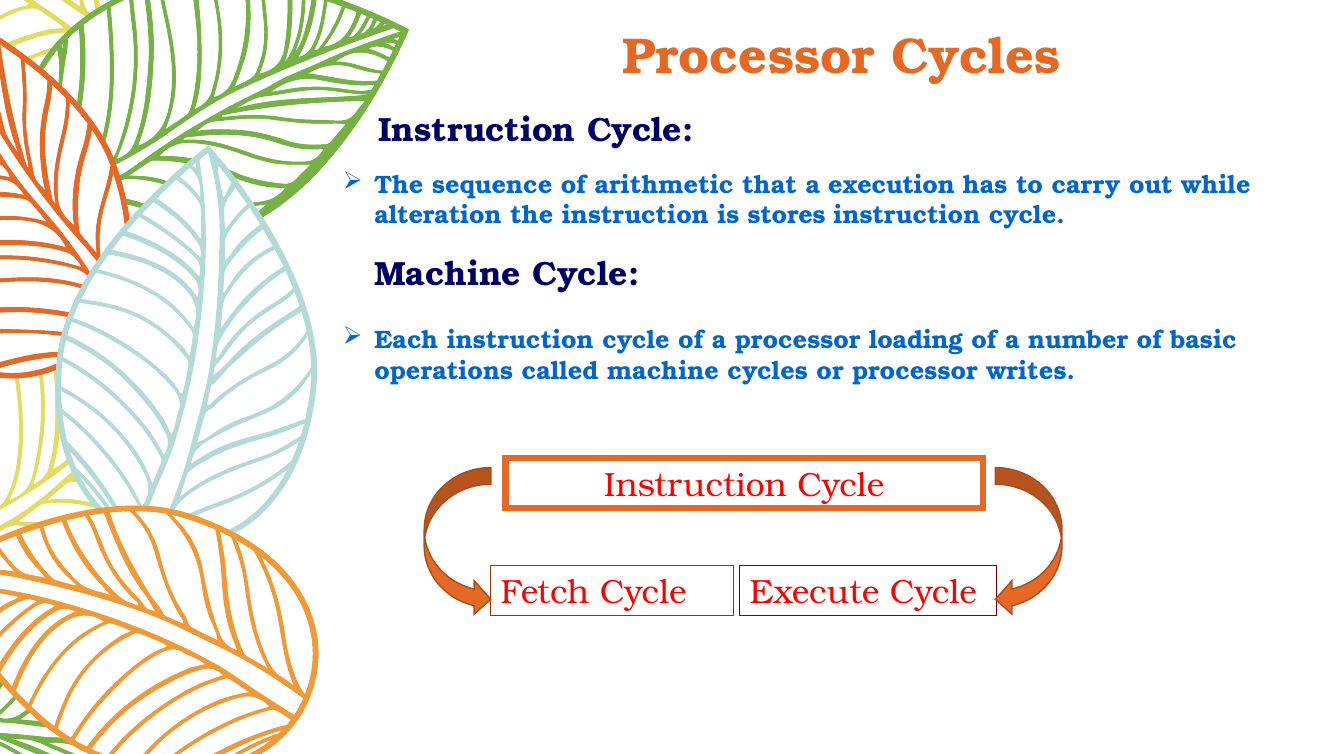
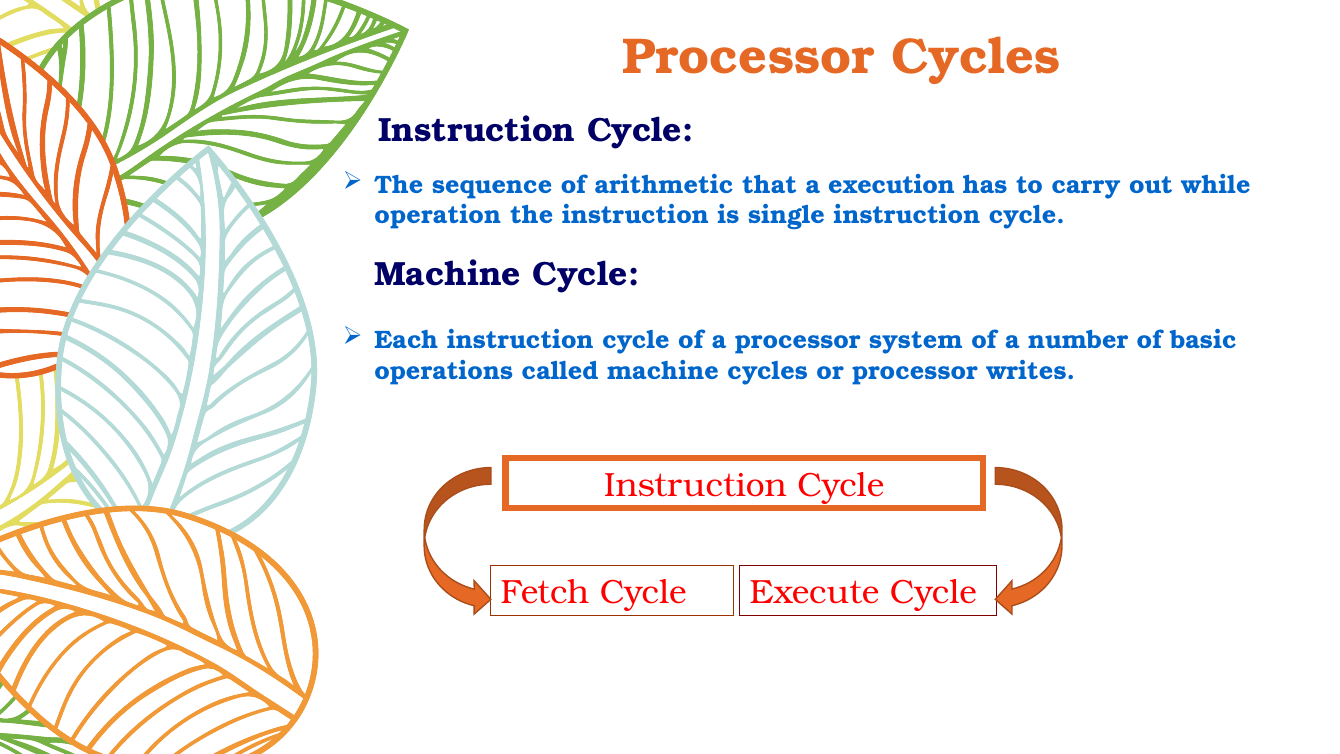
alteration: alteration -> operation
stores: stores -> single
loading: loading -> system
